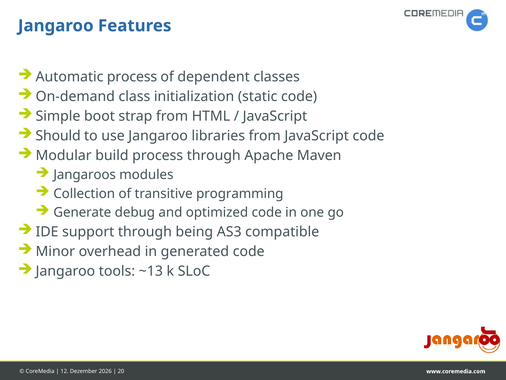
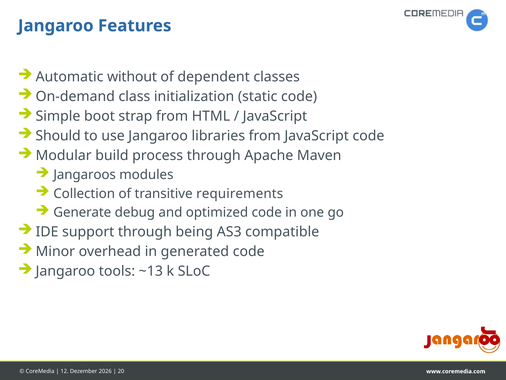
Automatic process: process -> without
programming: programming -> requirements
